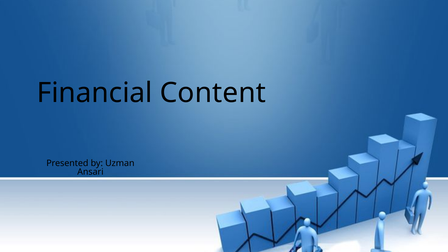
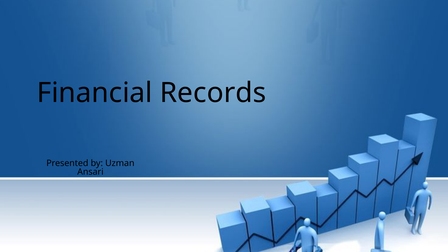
Content: Content -> Records
